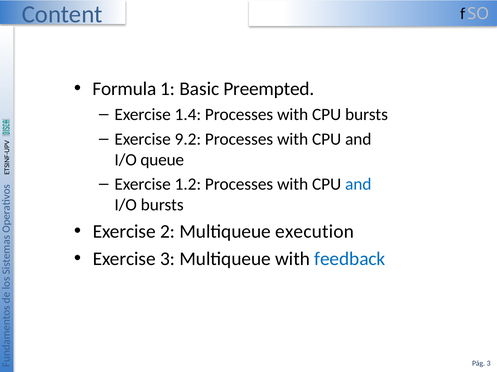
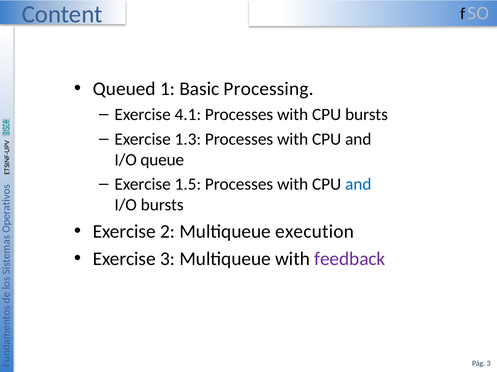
Formula: Formula -> Queued
Preempted: Preempted -> Processing
1.4: 1.4 -> 4.1
9.2: 9.2 -> 1.3
1.2: 1.2 -> 1.5
feedback colour: blue -> purple
